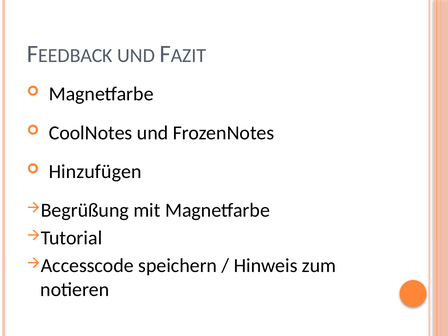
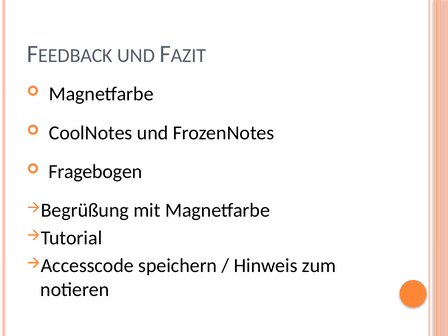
Hinzufügen: Hinzufügen -> Fragebogen
